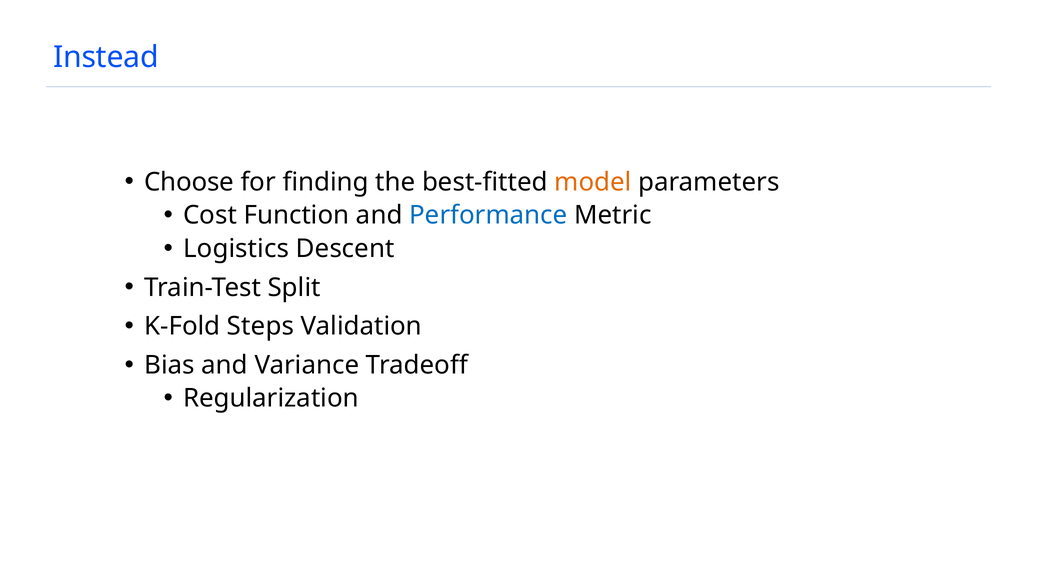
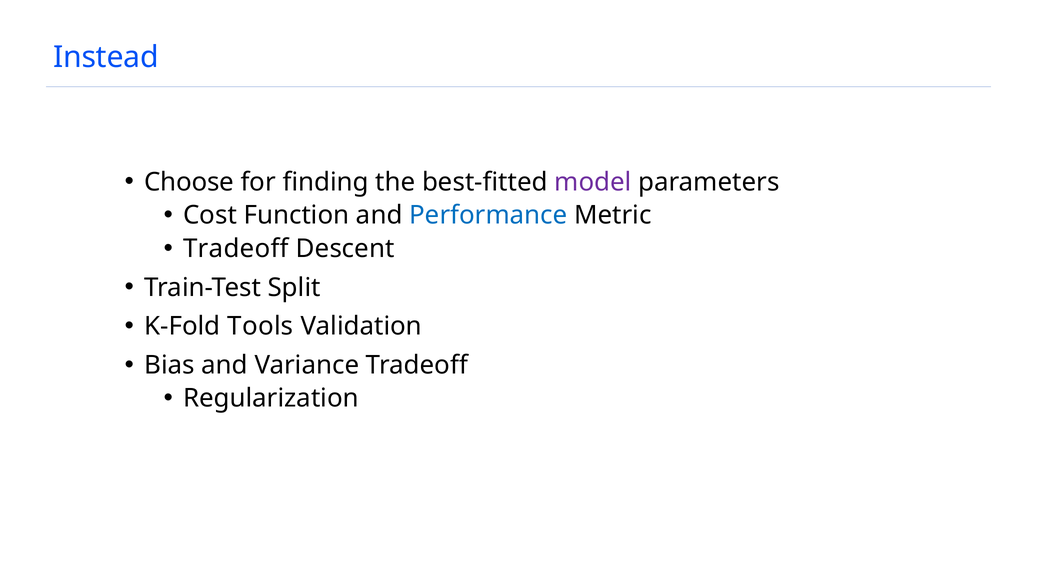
model colour: orange -> purple
Logistics at (236, 249): Logistics -> Tradeoff
Steps: Steps -> Tools
